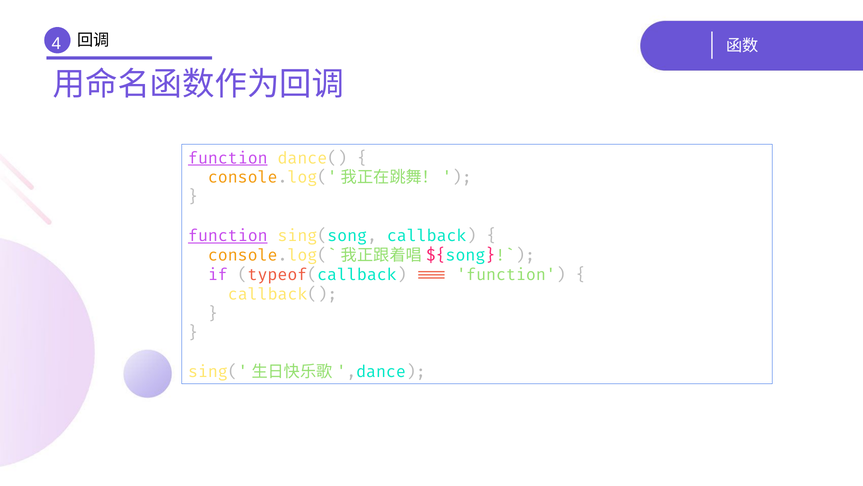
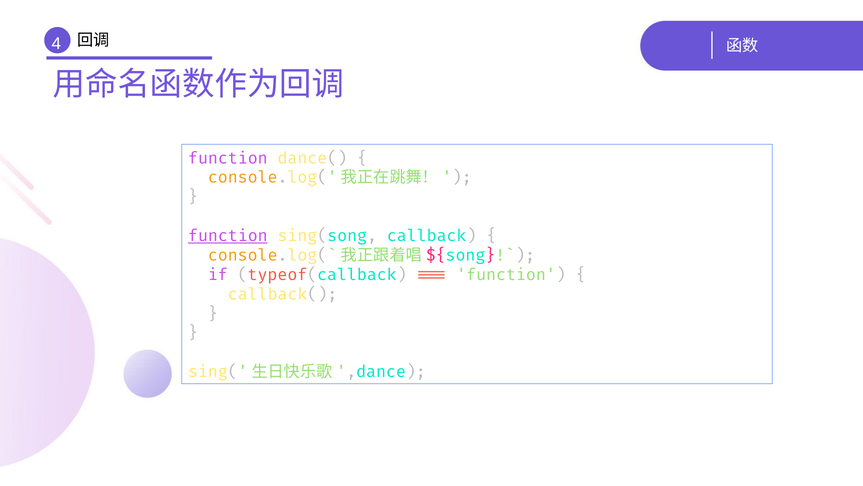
function at (228, 158) underline: present -> none
